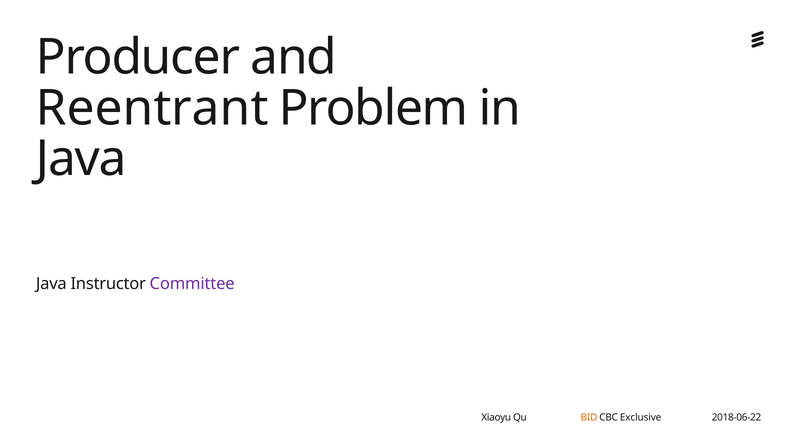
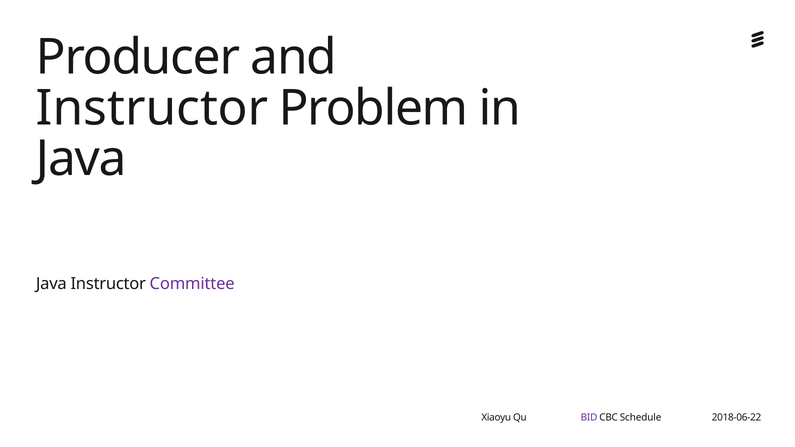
Reentrant at (152, 108): Reentrant -> Instructor
BID colour: orange -> purple
Exclusive: Exclusive -> Schedule
